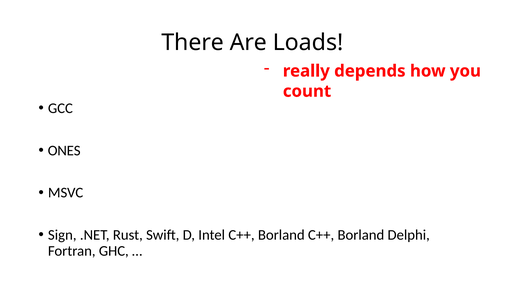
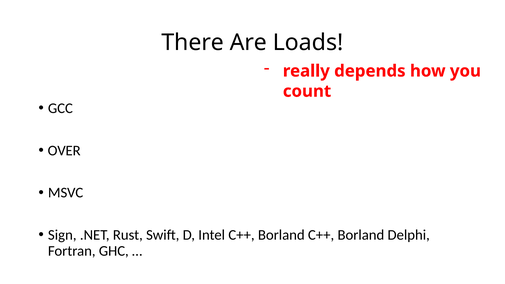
ONES: ONES -> OVER
